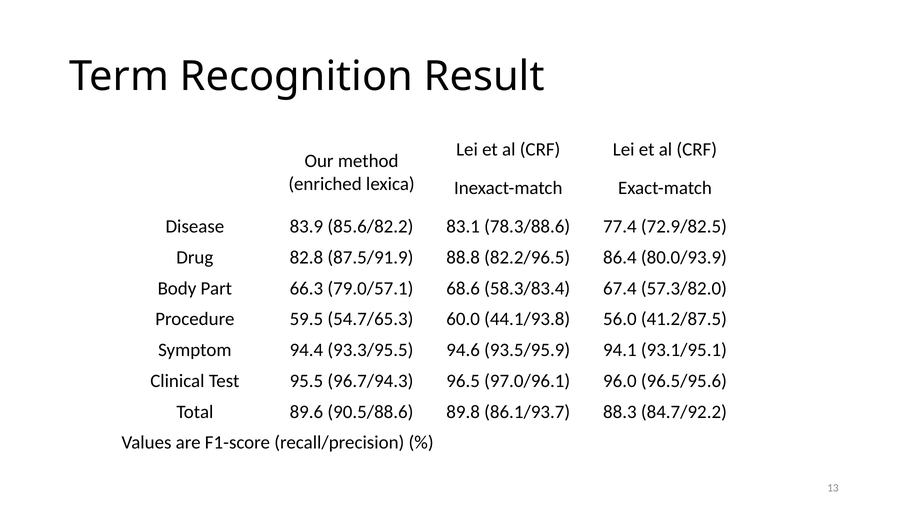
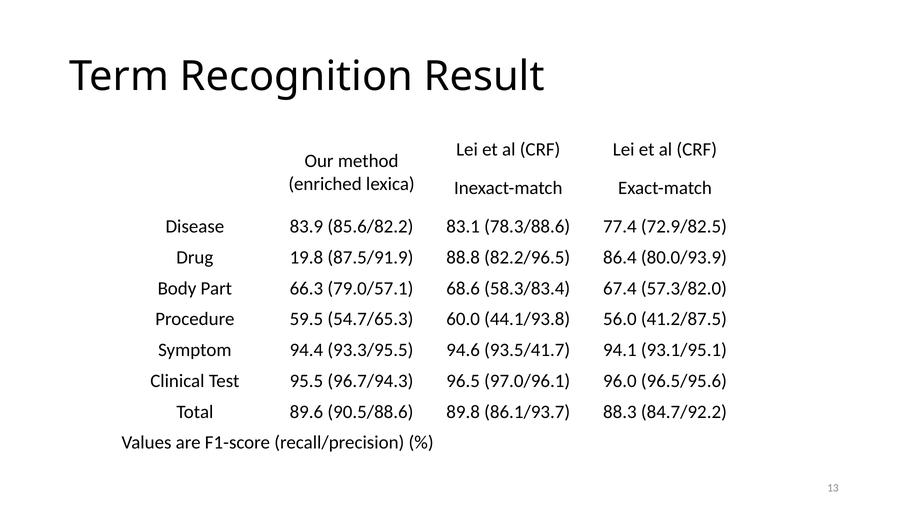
82.8: 82.8 -> 19.8
93.5/95.9: 93.5/95.9 -> 93.5/41.7
